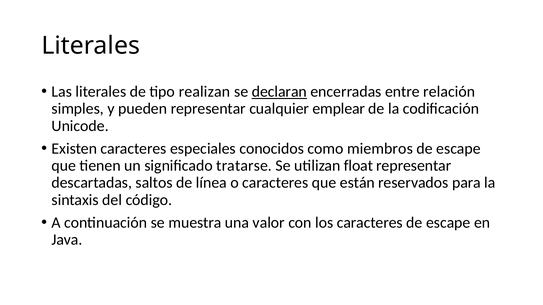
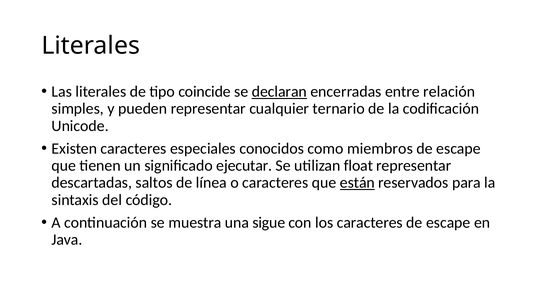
realizan: realizan -> coincide
emplear: emplear -> ternario
tratarse: tratarse -> ejecutar
están underline: none -> present
valor: valor -> sigue
